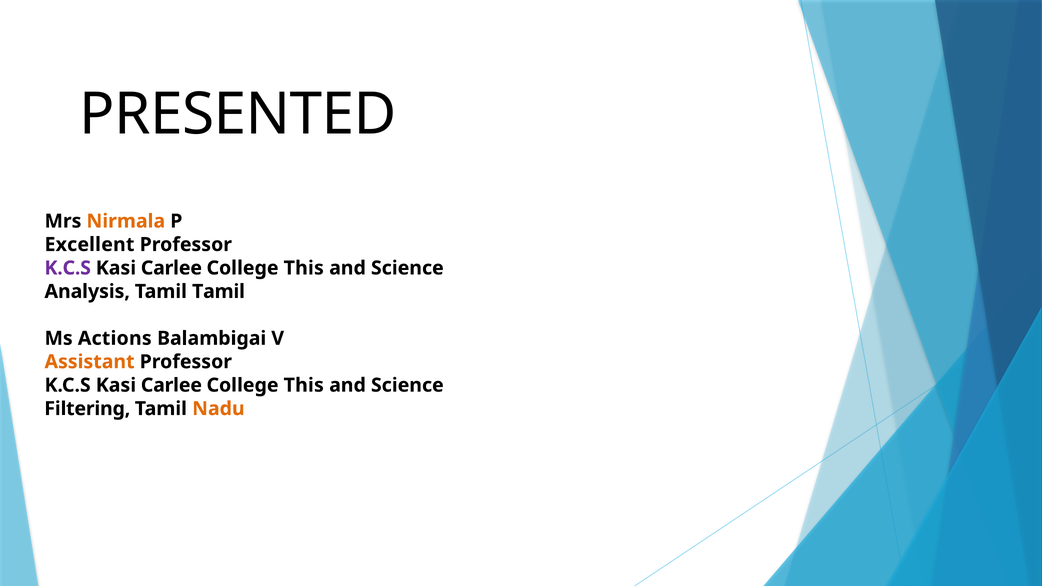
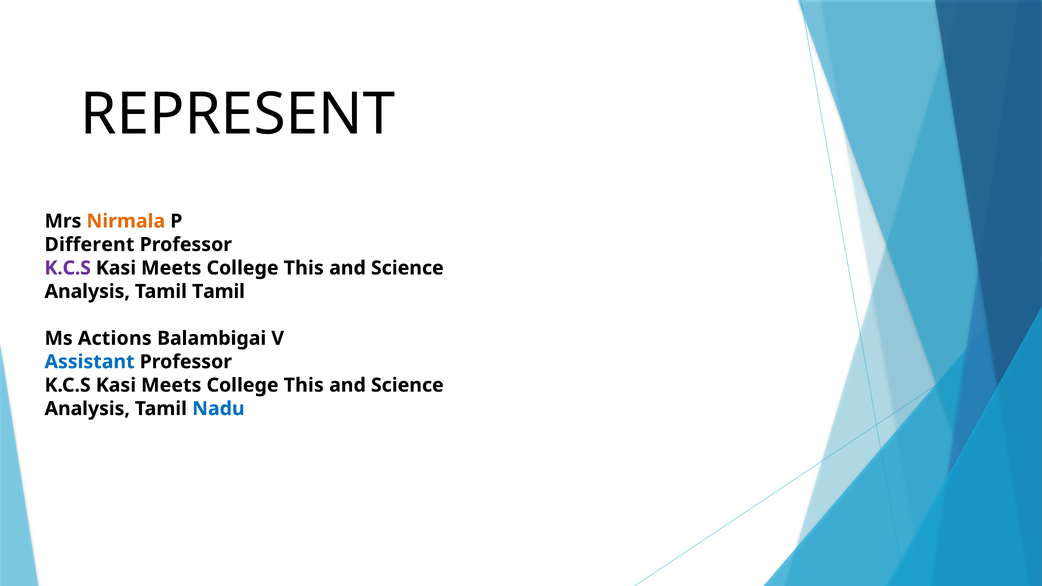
PRESENTED: PRESENTED -> REPRESENT
Excellent: Excellent -> Different
Carlee at (171, 268): Carlee -> Meets
Assistant colour: orange -> blue
Carlee at (171, 385): Carlee -> Meets
Filtering at (87, 409): Filtering -> Analysis
Nadu colour: orange -> blue
